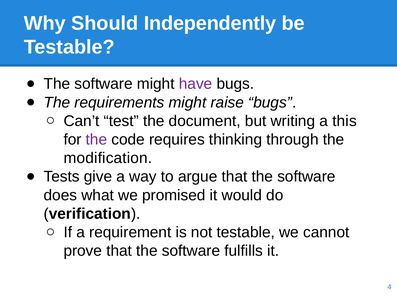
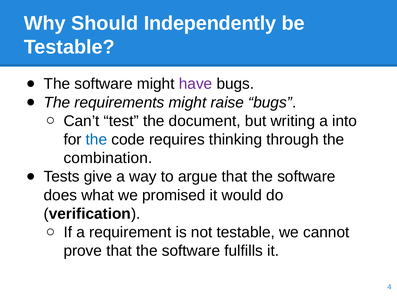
this: this -> into
the at (96, 139) colour: purple -> blue
modification: modification -> combination
